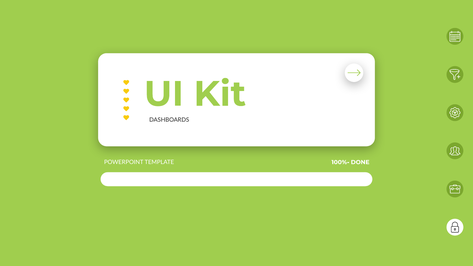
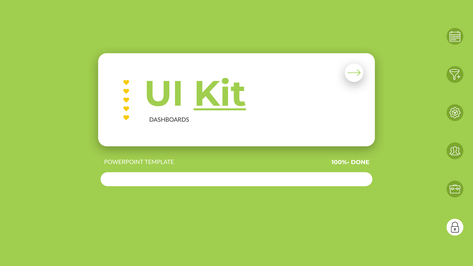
Kit underline: none -> present
